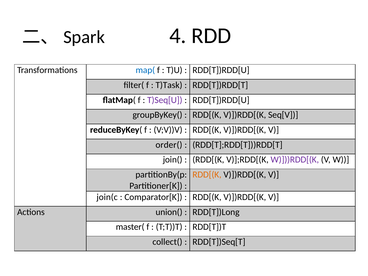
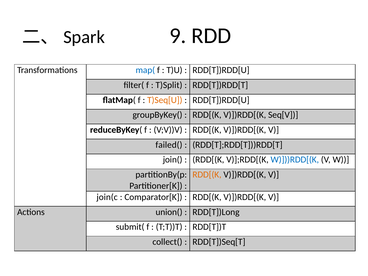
4: 4 -> 9
T)Task: T)Task -> T)Split
T)Seq[U colour: purple -> orange
order(: order( -> failed(
W)]))RDD[(K colour: purple -> blue
master(: master( -> submit(
